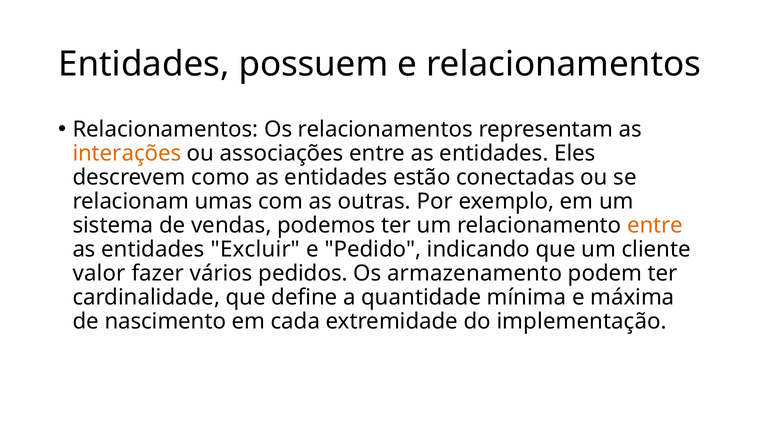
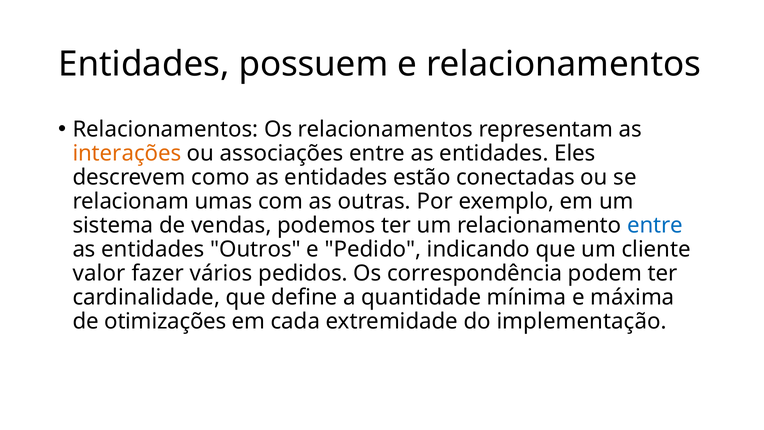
entre at (655, 225) colour: orange -> blue
Excluir: Excluir -> Outros
armazenamento: armazenamento -> correspondência
nascimento: nascimento -> otimizações
